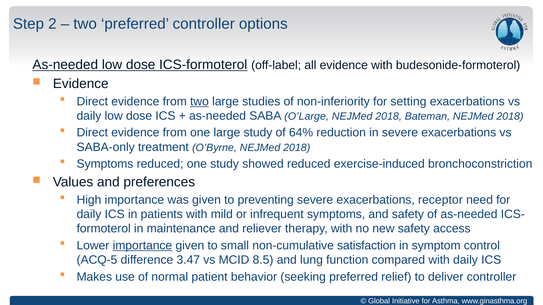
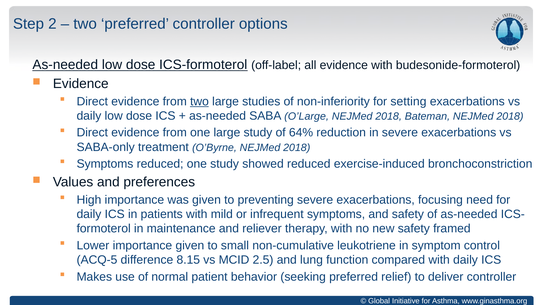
receptor: receptor -> focusing
access: access -> framed
importance at (142, 246) underline: present -> none
satisfaction: satisfaction -> leukotriene
3.47: 3.47 -> 8.15
8.5: 8.5 -> 2.5
